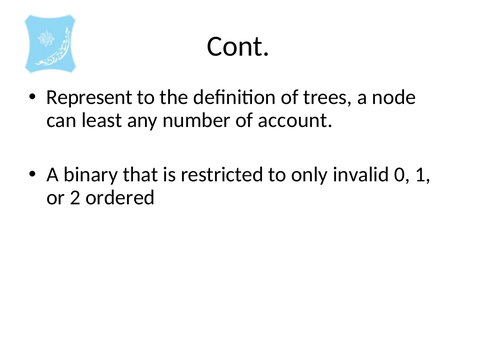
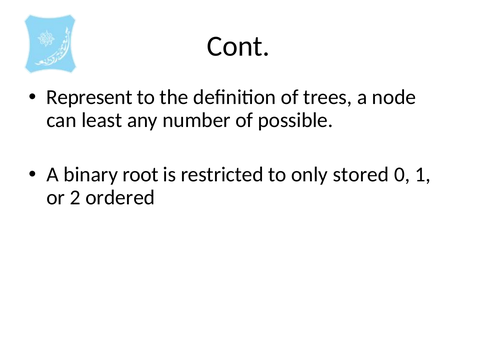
account: account -> possible
that: that -> root
invalid: invalid -> stored
